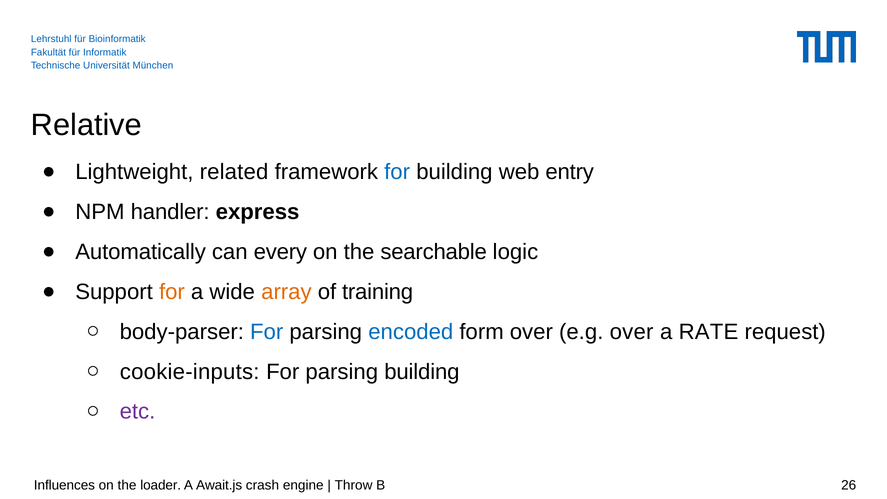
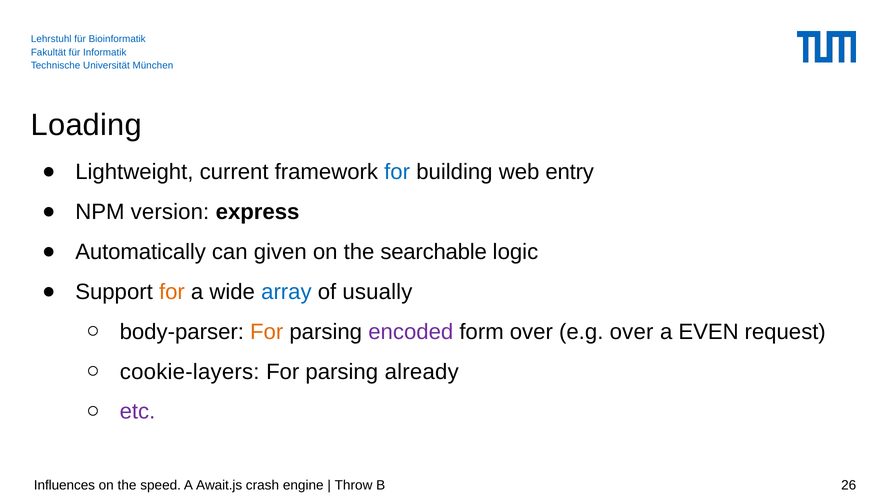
Relative: Relative -> Loading
related: related -> current
handler: handler -> version
every: every -> given
array colour: orange -> blue
training: training -> usually
For at (267, 332) colour: blue -> orange
encoded colour: blue -> purple
RATE: RATE -> EVEN
cookie-inputs: cookie-inputs -> cookie-layers
parsing building: building -> already
loader: loader -> speed
